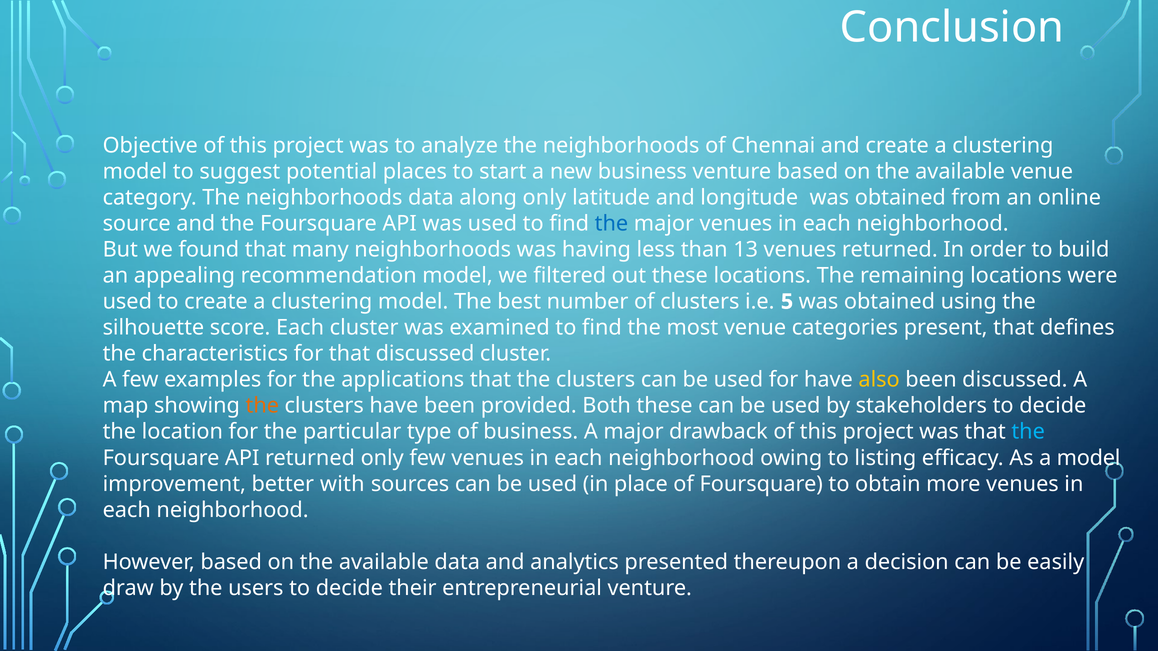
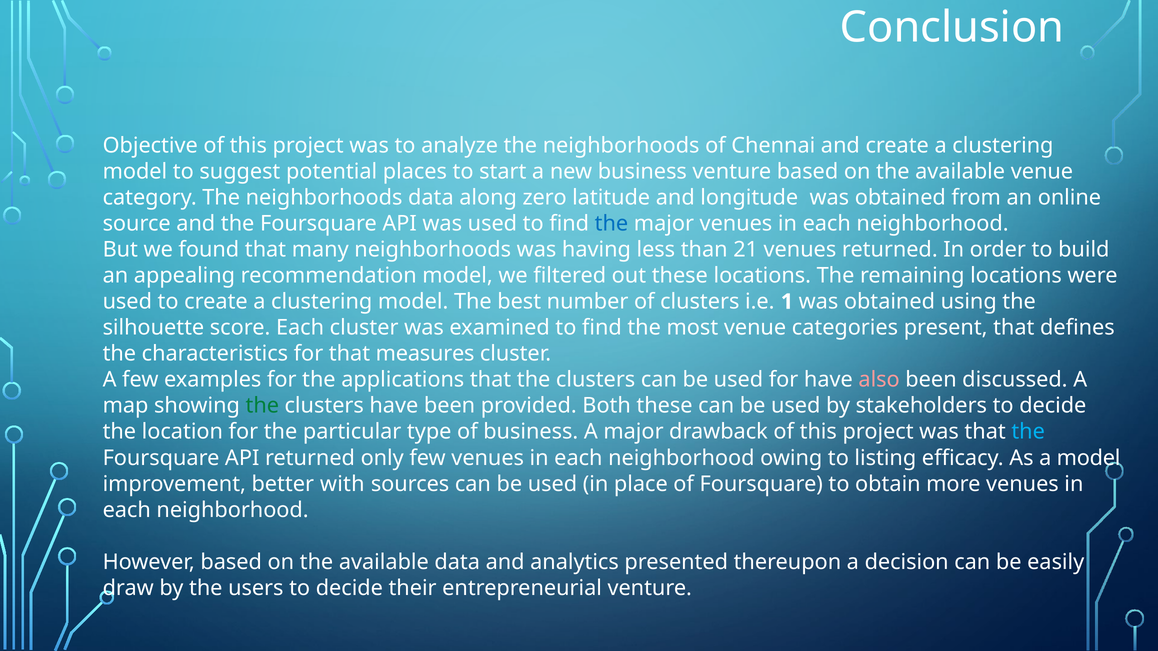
along only: only -> zero
13: 13 -> 21
5: 5 -> 1
that discussed: discussed -> measures
also colour: yellow -> pink
the at (262, 406) colour: orange -> green
